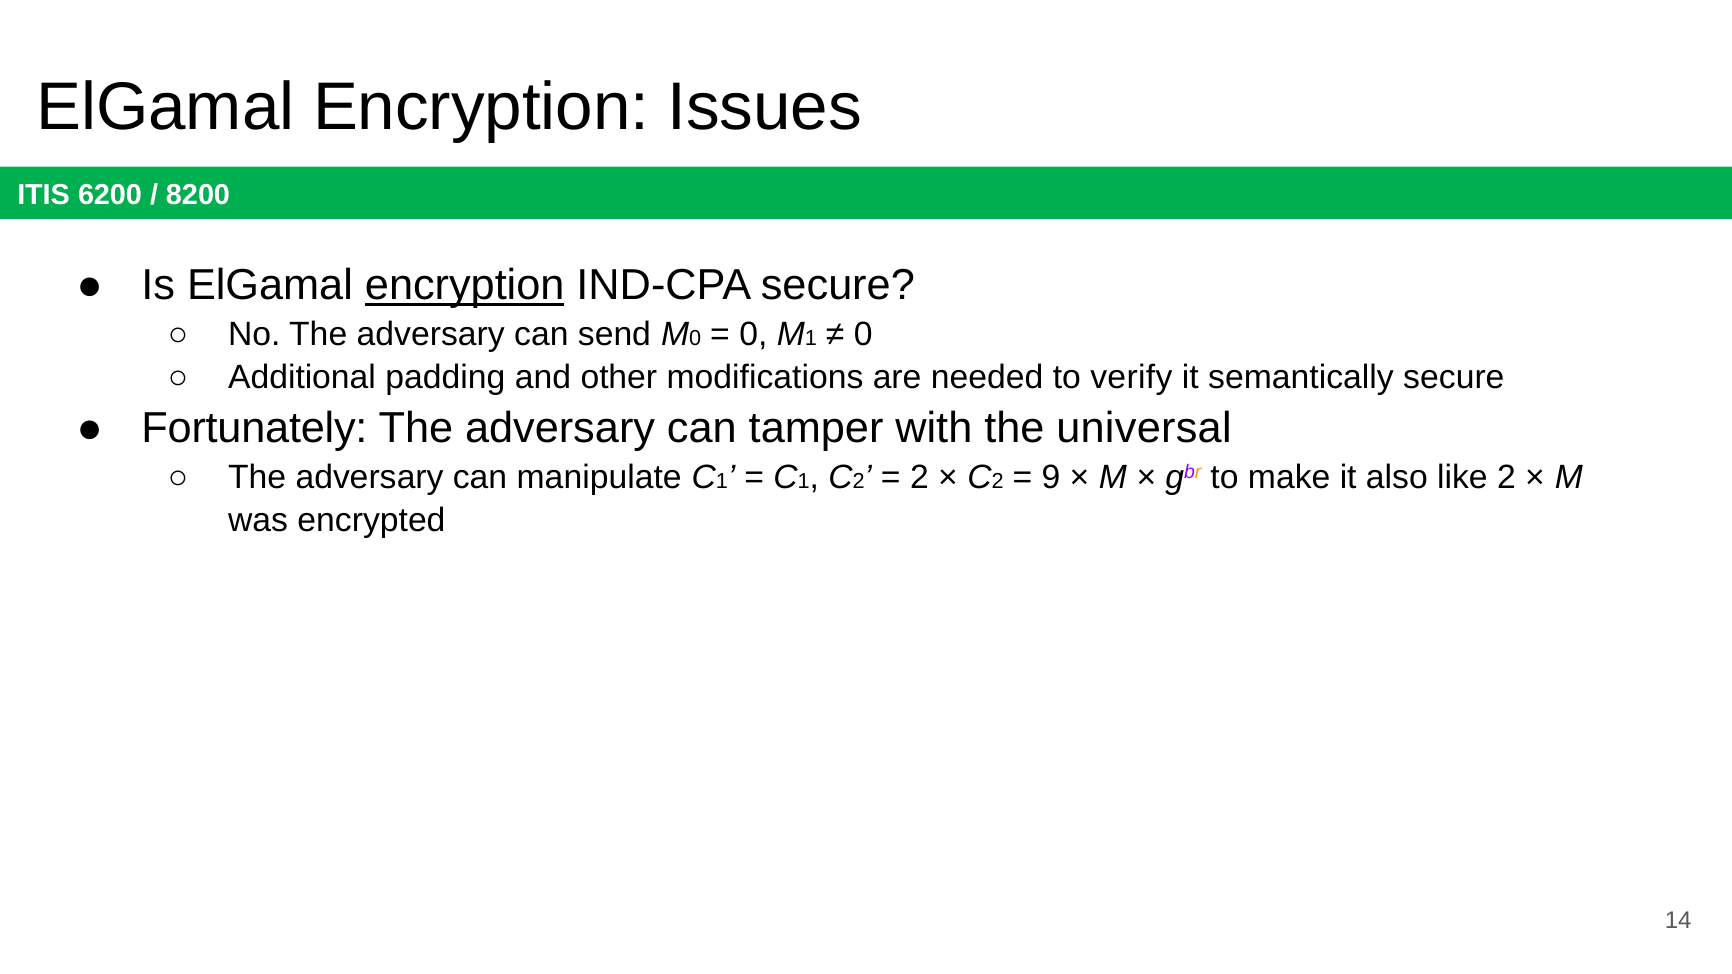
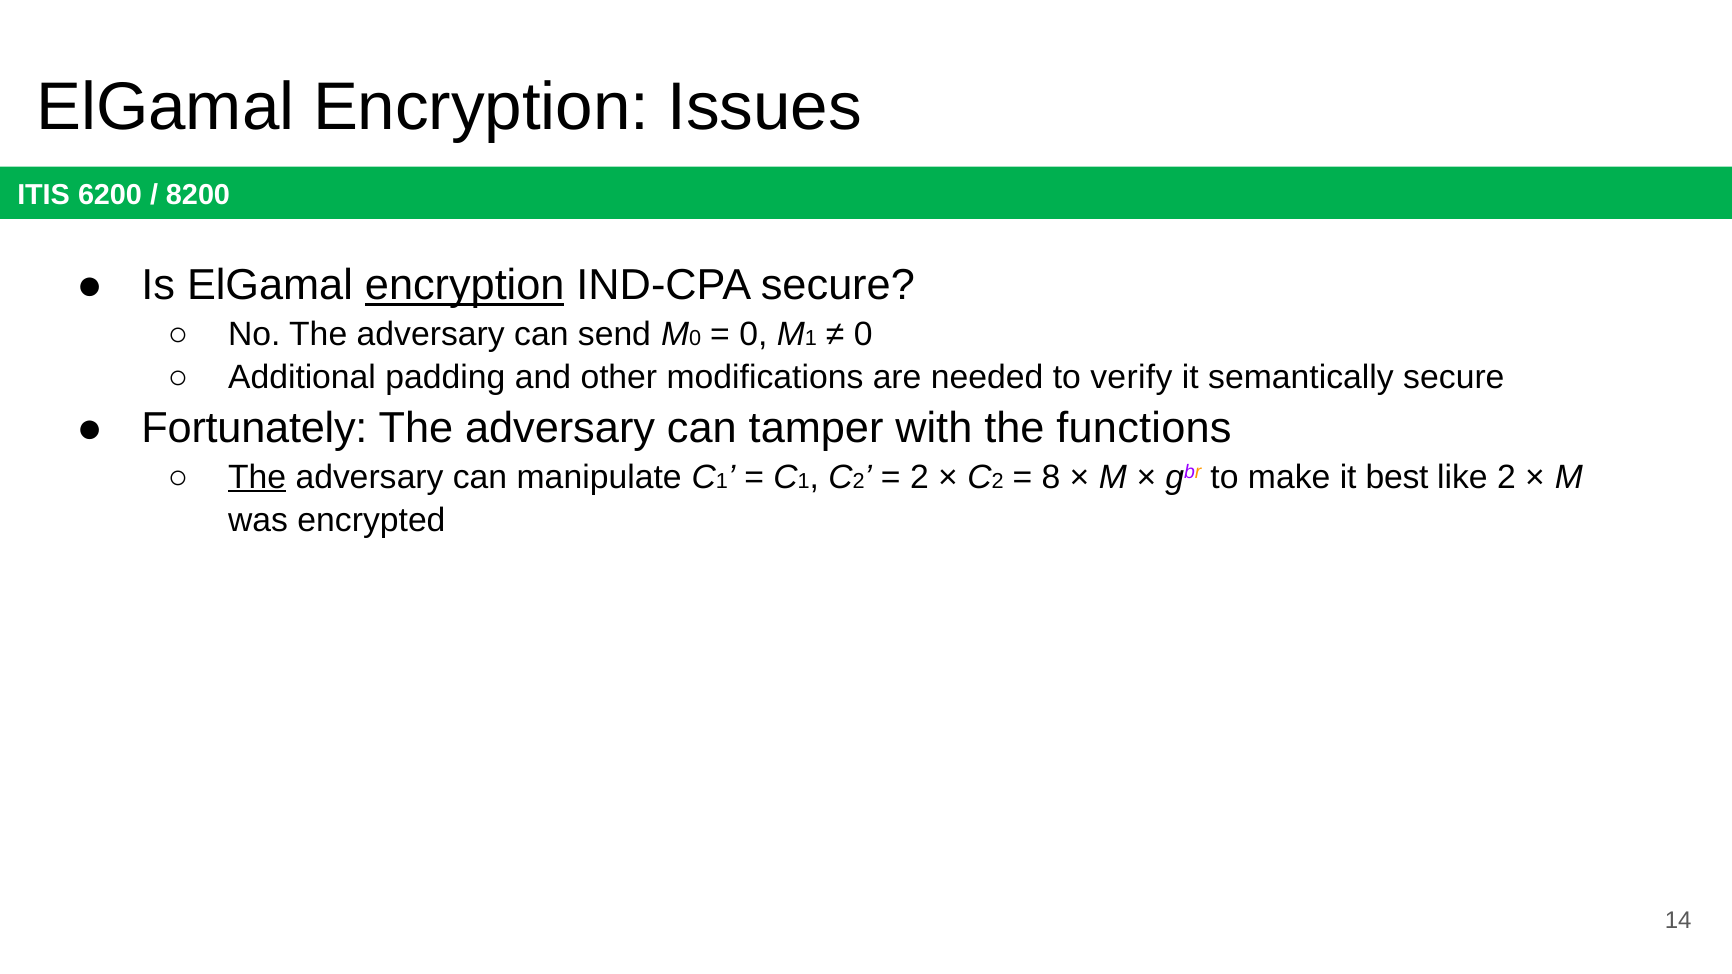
universal: universal -> functions
The at (257, 477) underline: none -> present
9: 9 -> 8
also: also -> best
